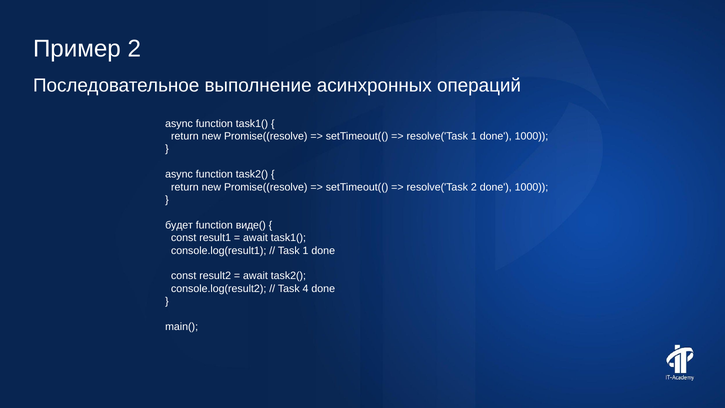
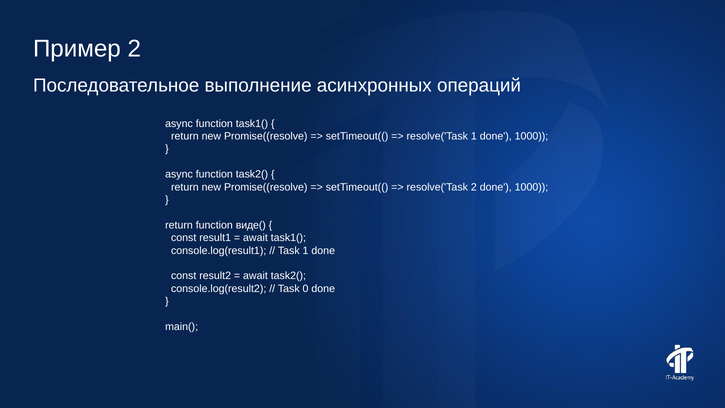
будет at (179, 225): будет -> return
4: 4 -> 0
